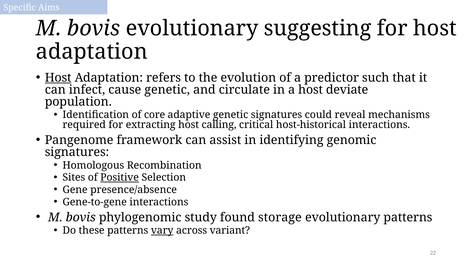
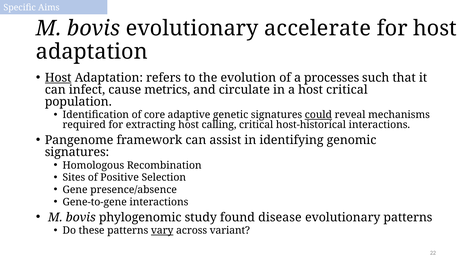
suggesting: suggesting -> accelerate
predictor: predictor -> processes
cause genetic: genetic -> metrics
host deviate: deviate -> critical
could underline: none -> present
Positive underline: present -> none
storage: storage -> disease
